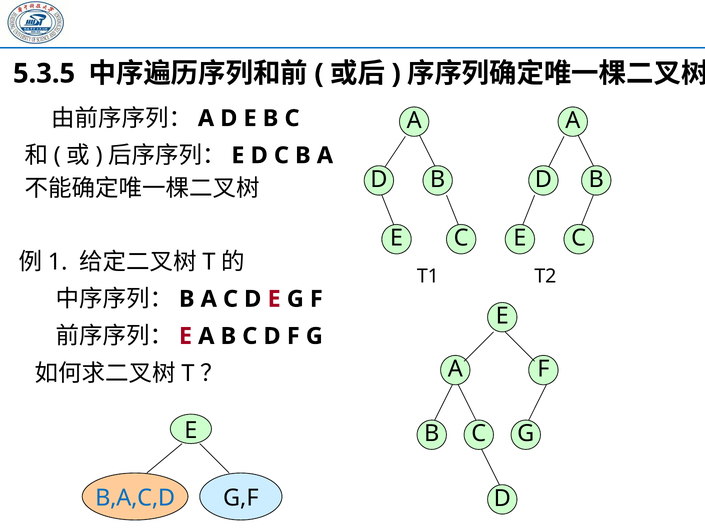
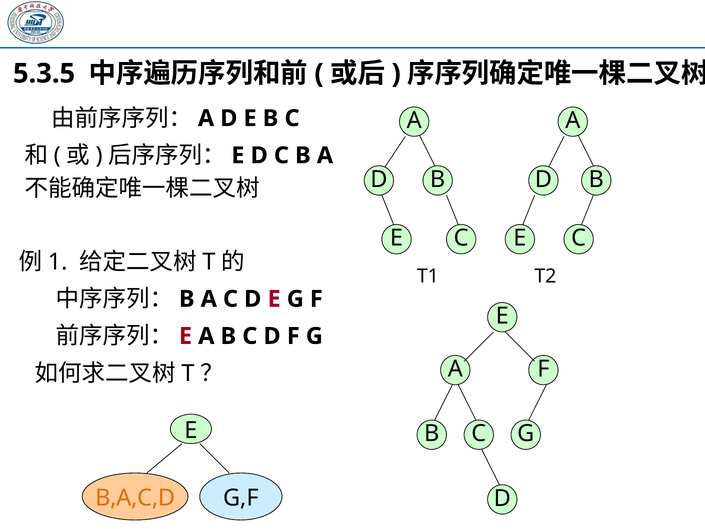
B,A,C,D colour: blue -> orange
